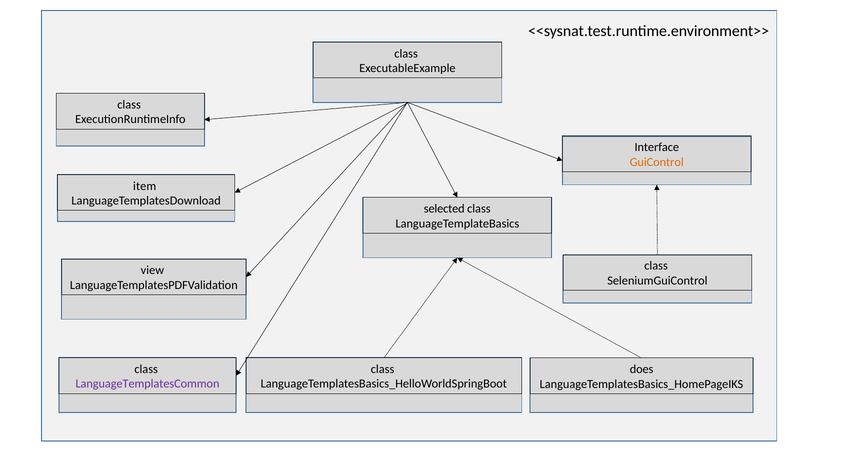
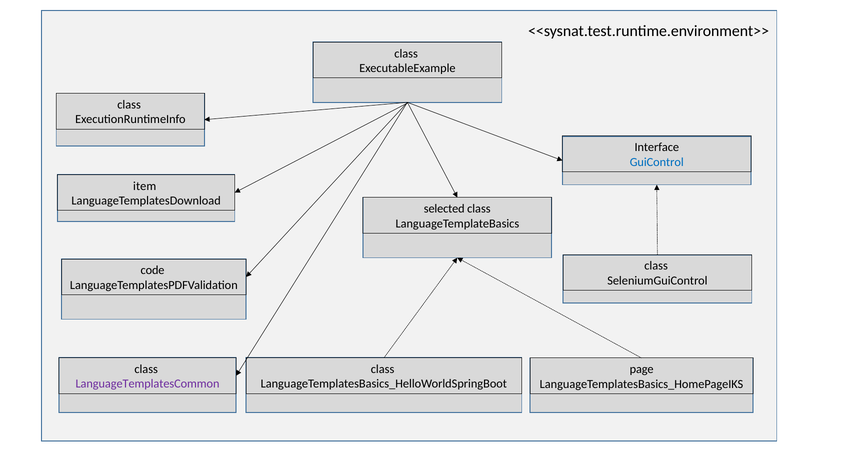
GuiControl colour: orange -> blue
view: view -> code
does: does -> page
